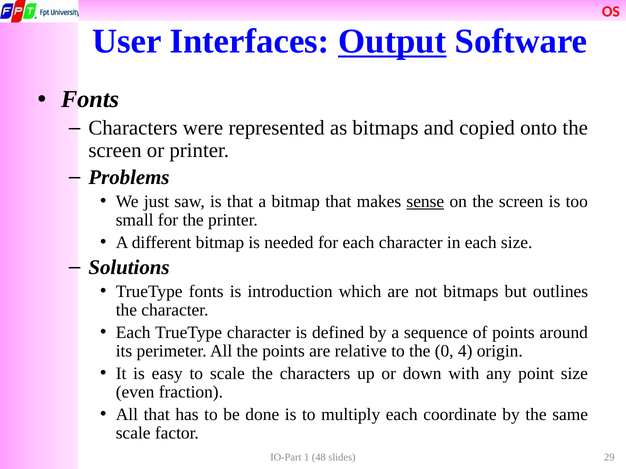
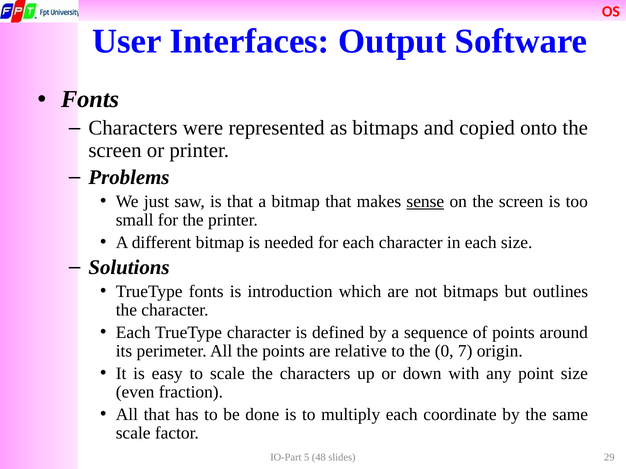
Output underline: present -> none
4: 4 -> 7
1: 1 -> 5
